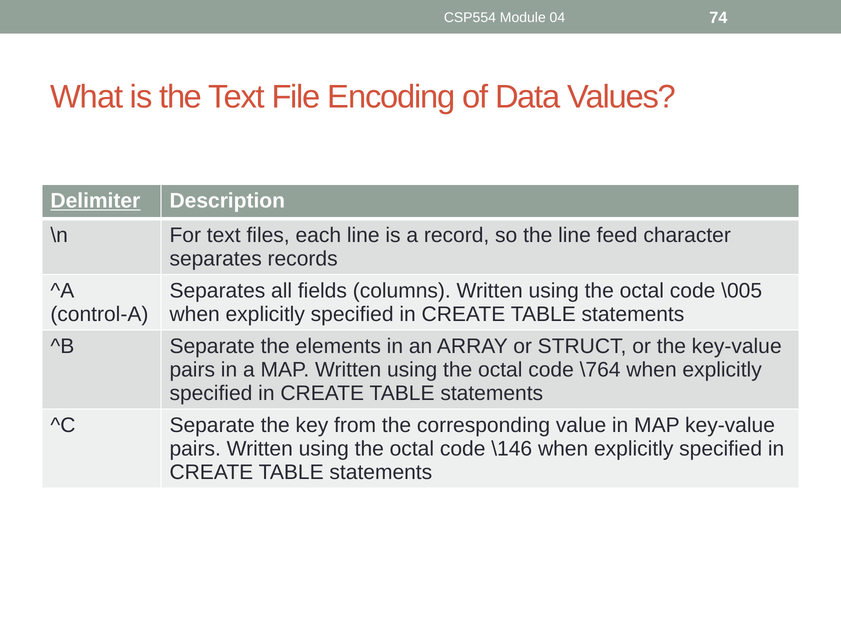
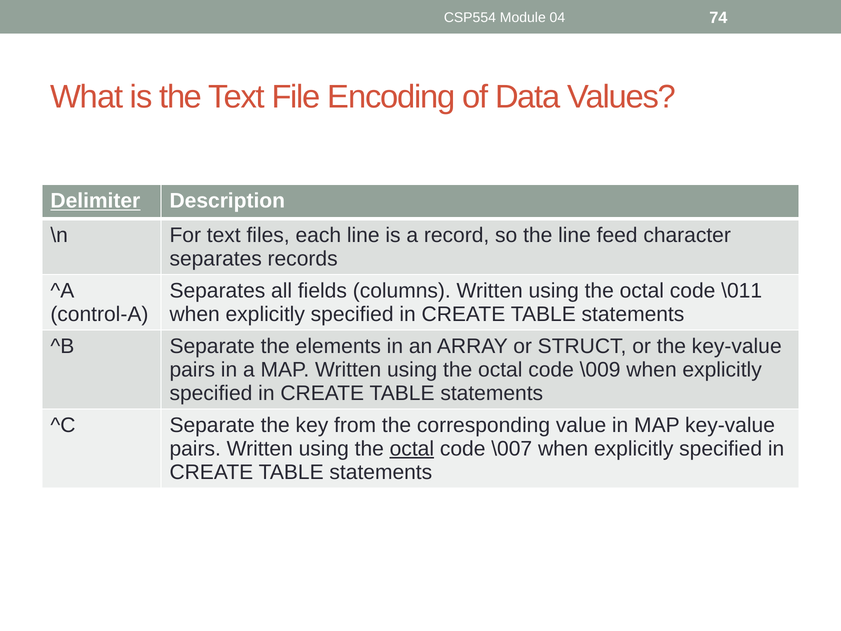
\005: \005 -> \011
\764: \764 -> \009
octal at (412, 449) underline: none -> present
\146: \146 -> \007
